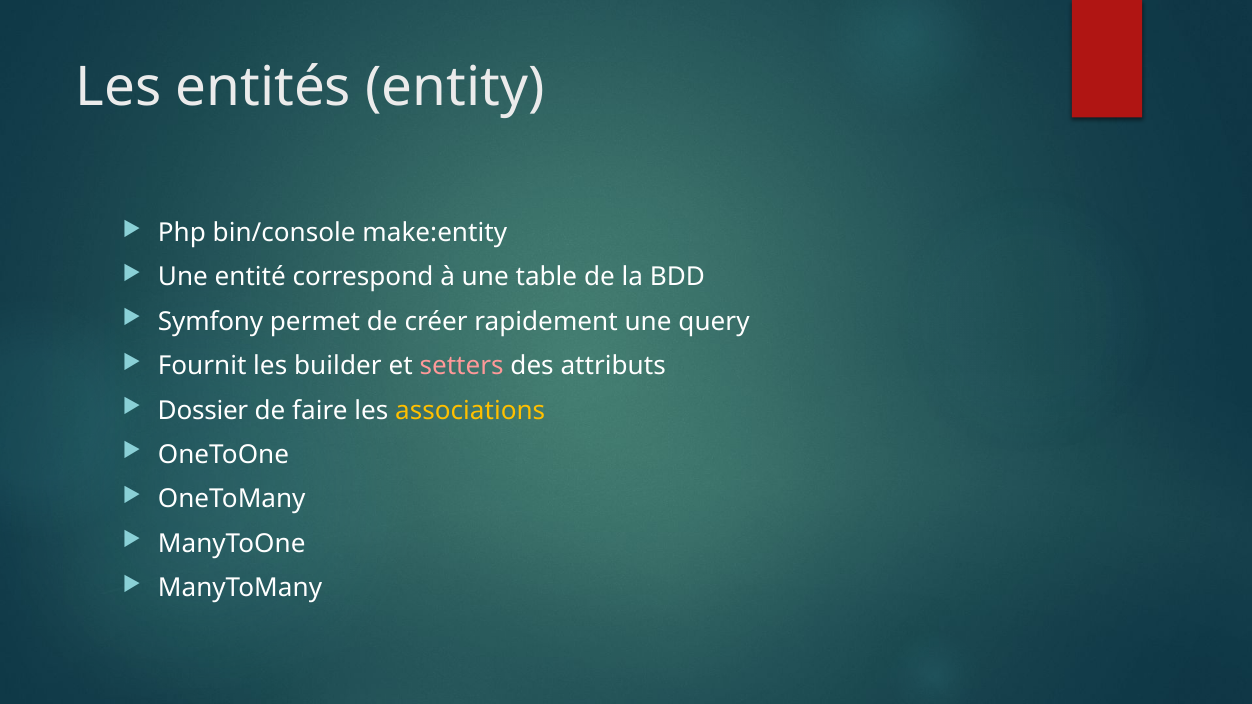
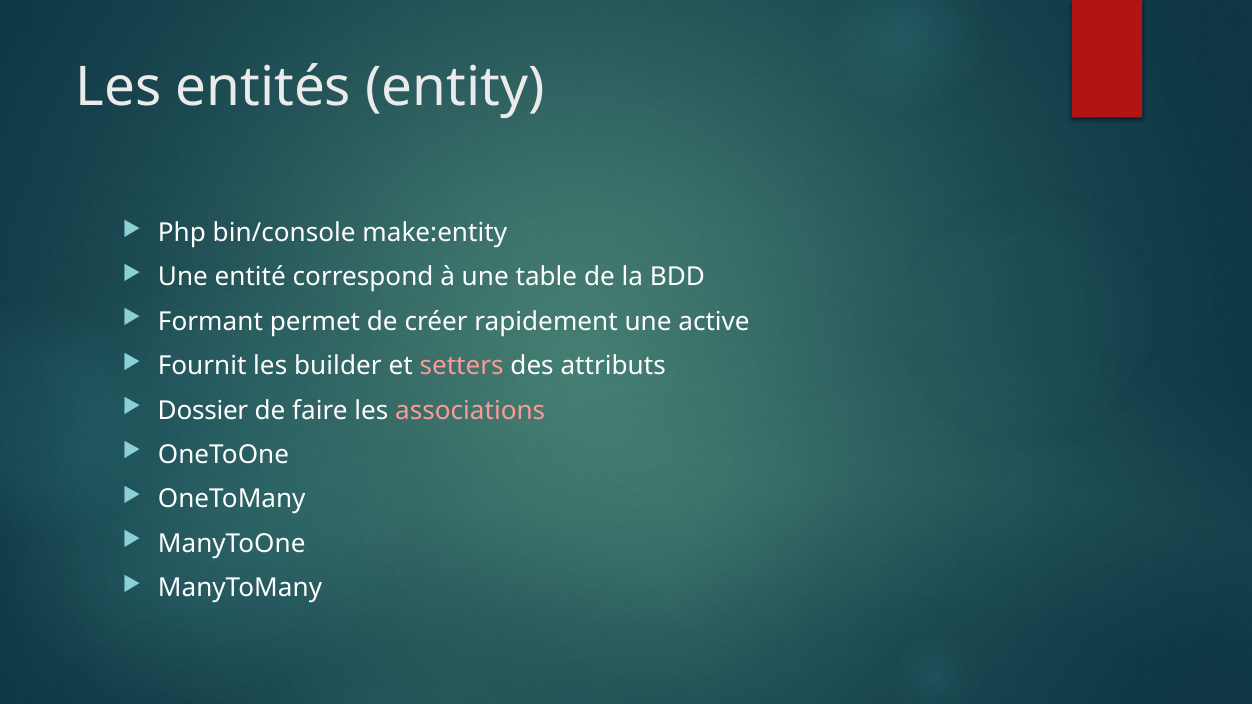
Symfony: Symfony -> Formant
query: query -> active
associations colour: yellow -> pink
